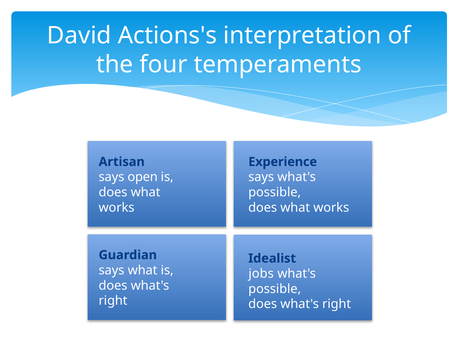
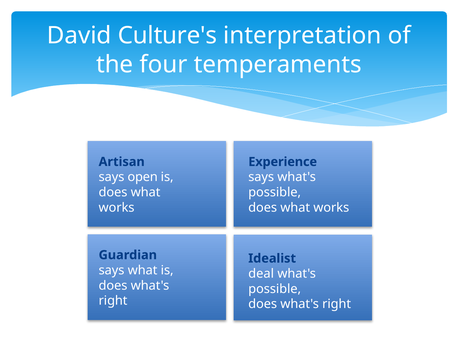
Actions's: Actions's -> Culture's
jobs: jobs -> deal
